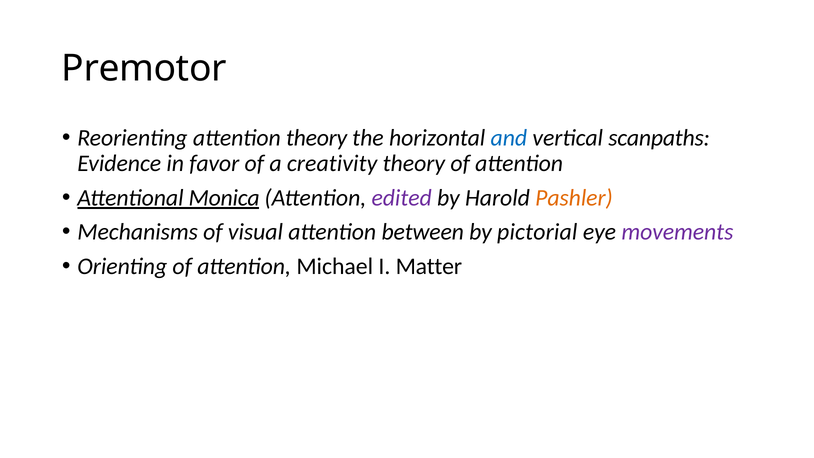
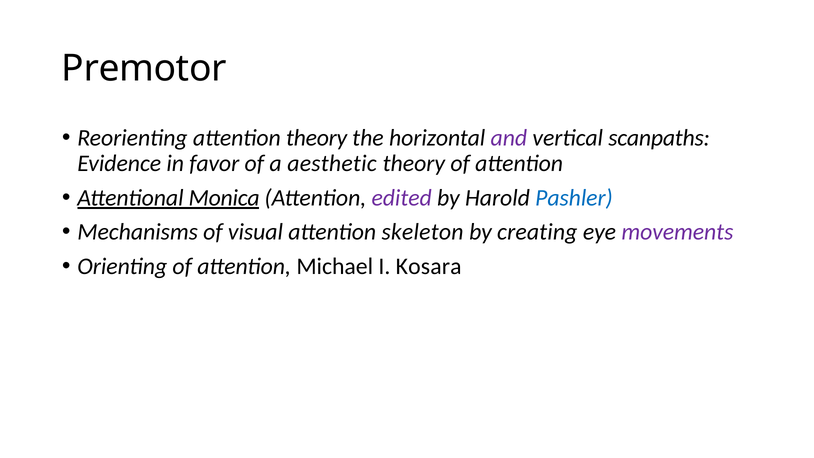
and colour: blue -> purple
creativity: creativity -> aesthetic
Pashler colour: orange -> blue
between: between -> skeleton
pictorial: pictorial -> creating
Matter: Matter -> Kosara
